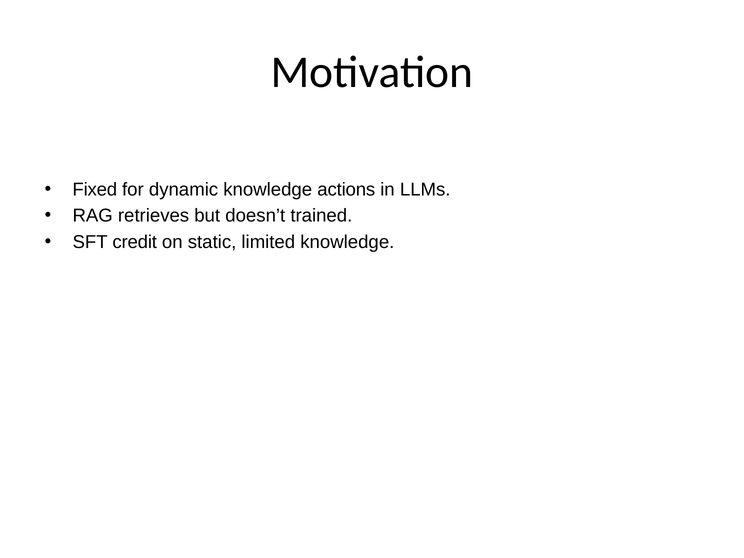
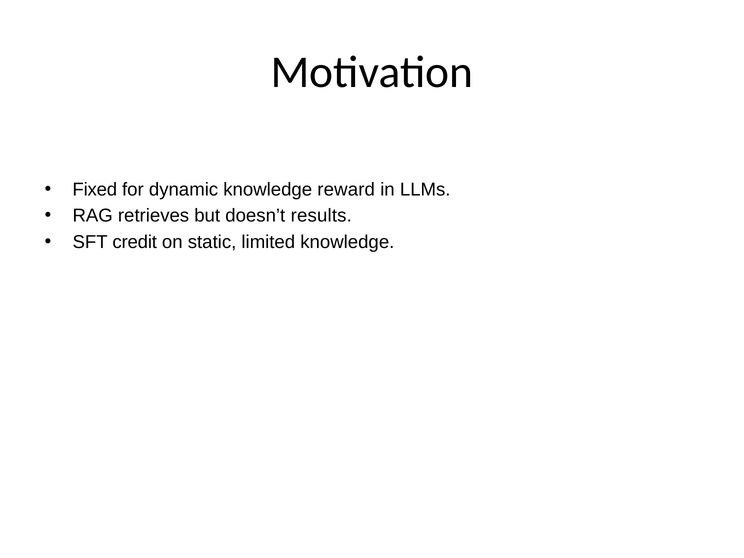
actions: actions -> reward
trained: trained -> results
